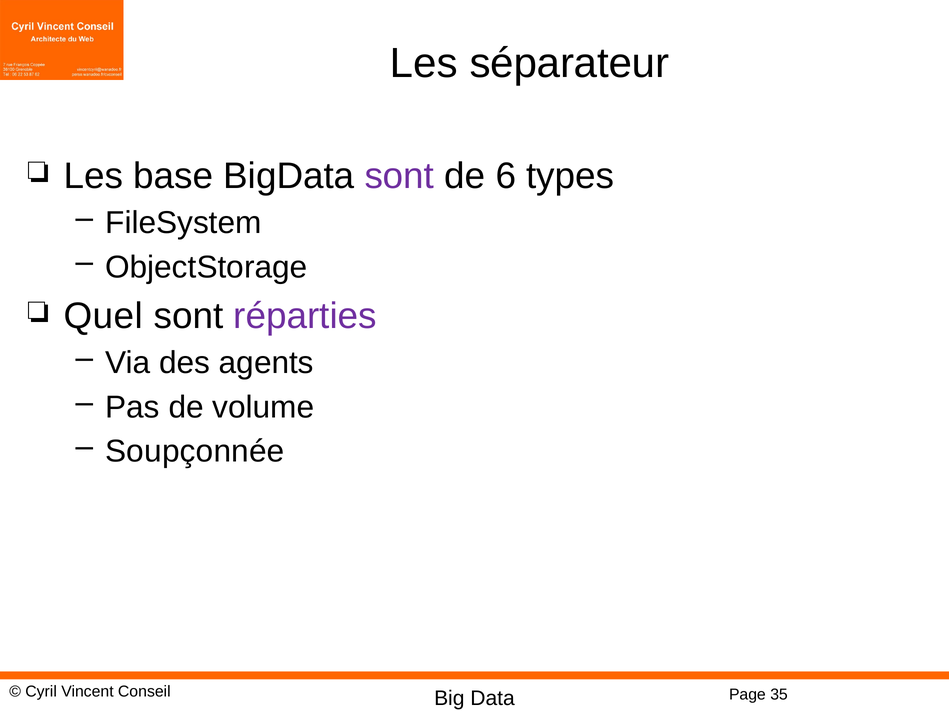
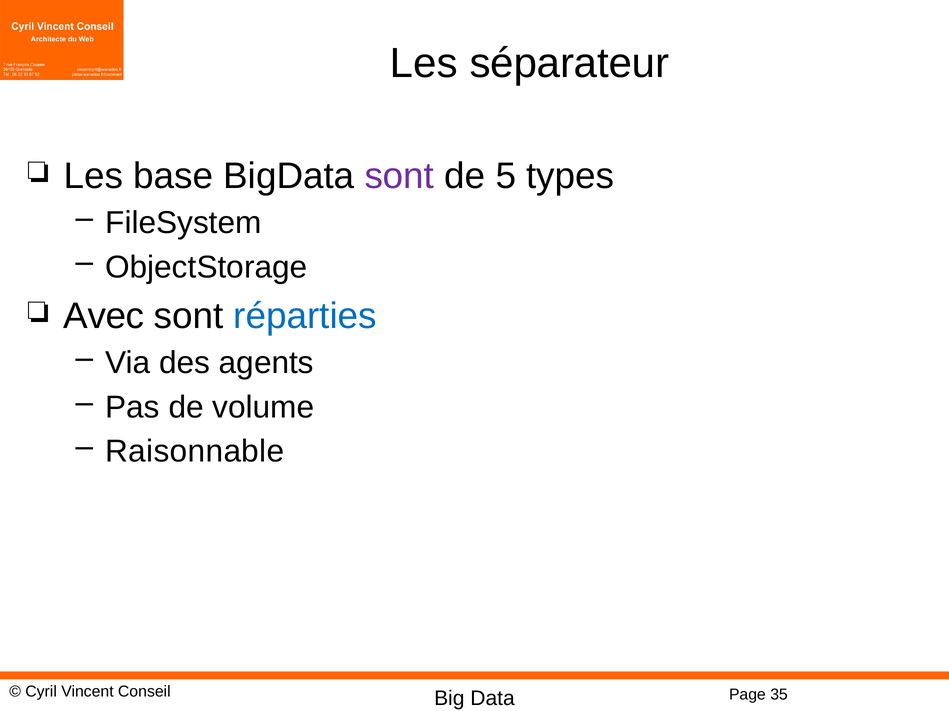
6: 6 -> 5
Quel: Quel -> Avec
réparties colour: purple -> blue
Soupçonnée: Soupçonnée -> Raisonnable
